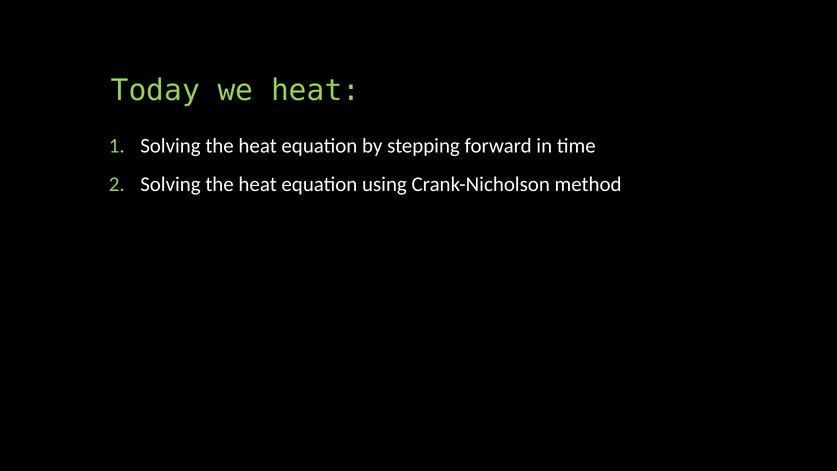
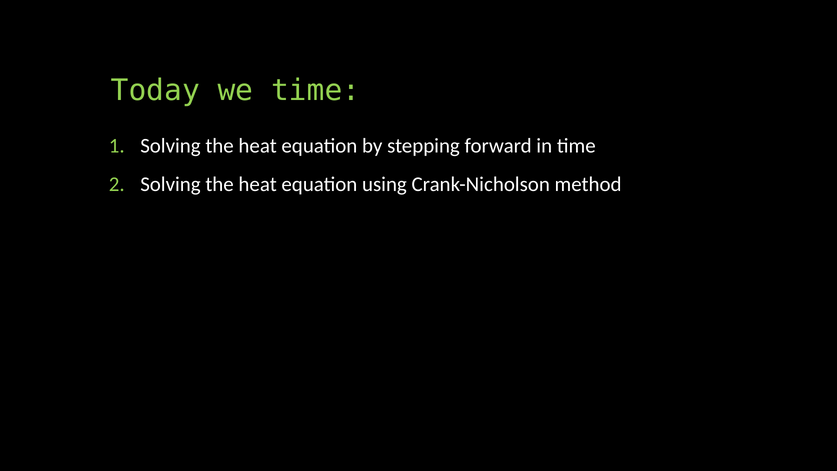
we heat: heat -> time
